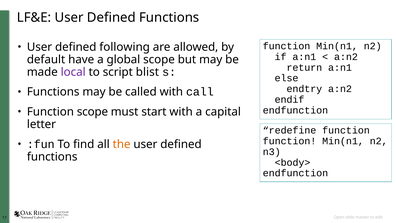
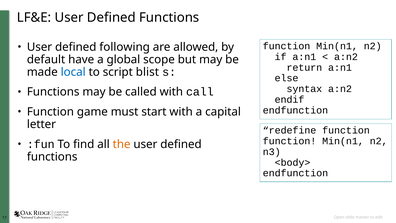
local colour: purple -> blue
endtry: endtry -> syntax
Function scope: scope -> game
